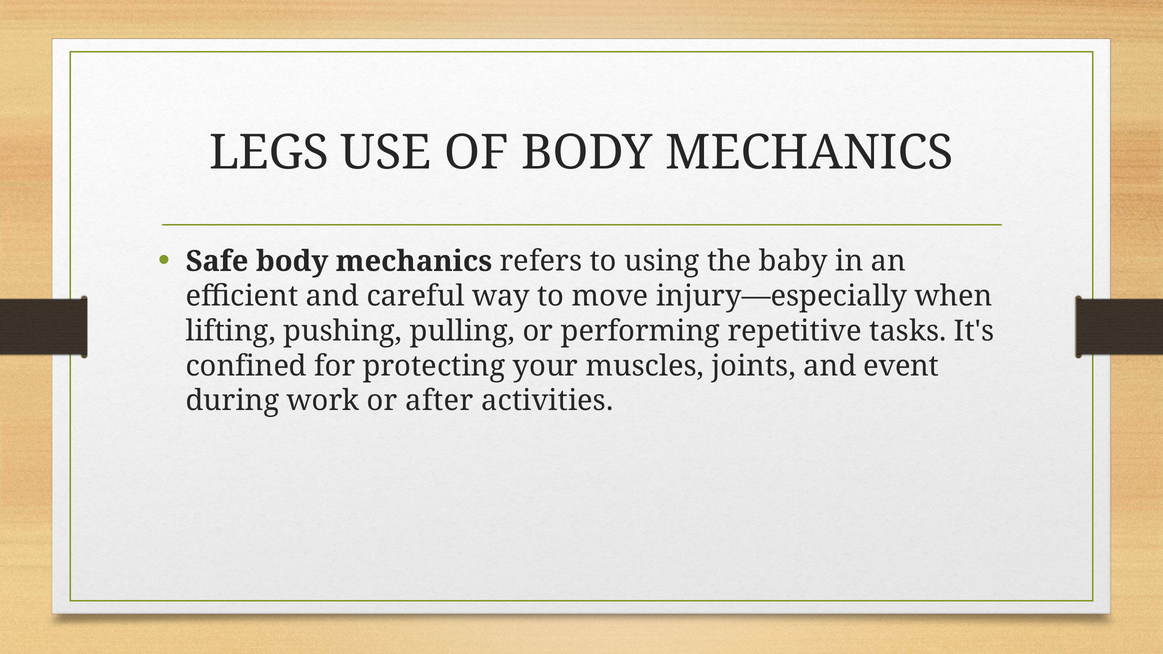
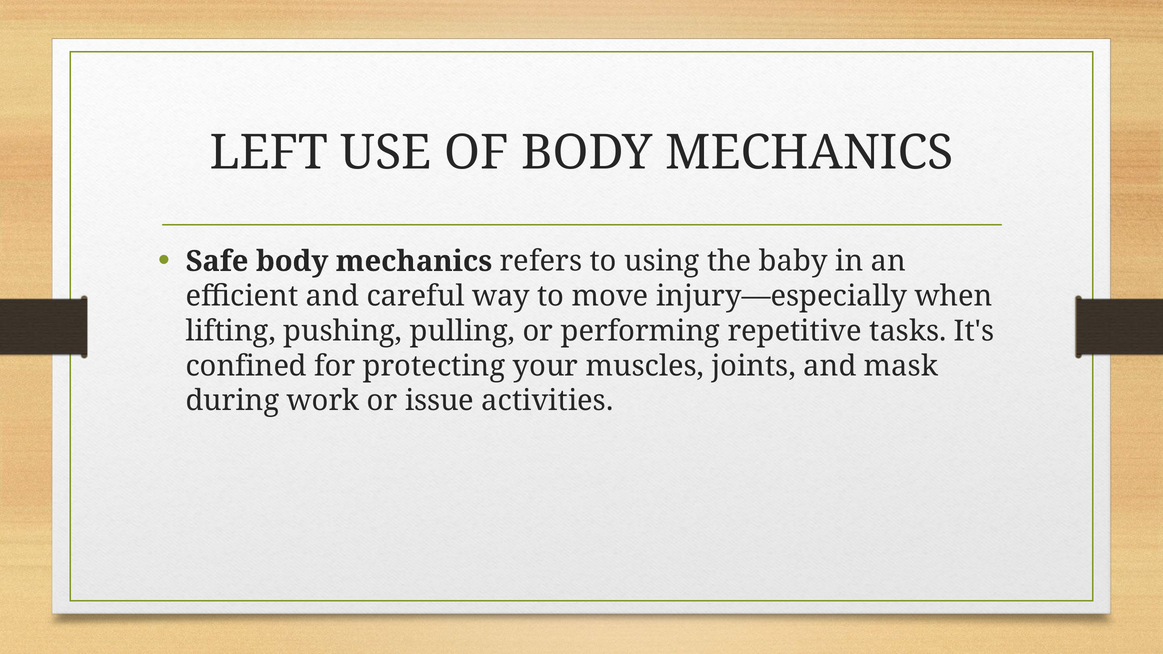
LEGS: LEGS -> LEFT
event: event -> mask
after: after -> issue
